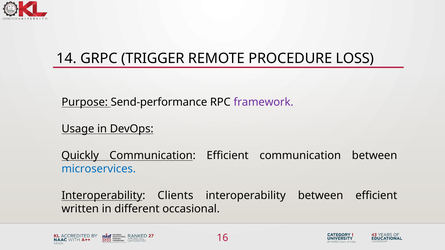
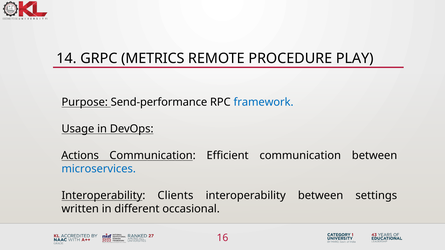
TRIGGER: TRIGGER -> METRICS
LOSS: LOSS -> PLAY
framework colour: purple -> blue
Quickly: Quickly -> Actions
between efficient: efficient -> settings
